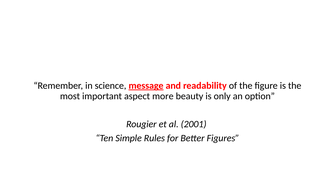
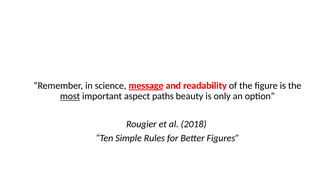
most underline: none -> present
more: more -> paths
2001: 2001 -> 2018
